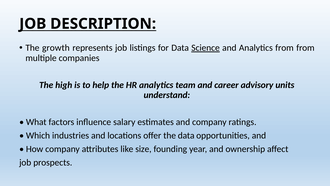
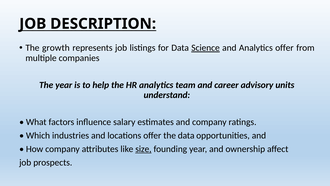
Analytics from: from -> offer
The high: high -> year
size underline: none -> present
